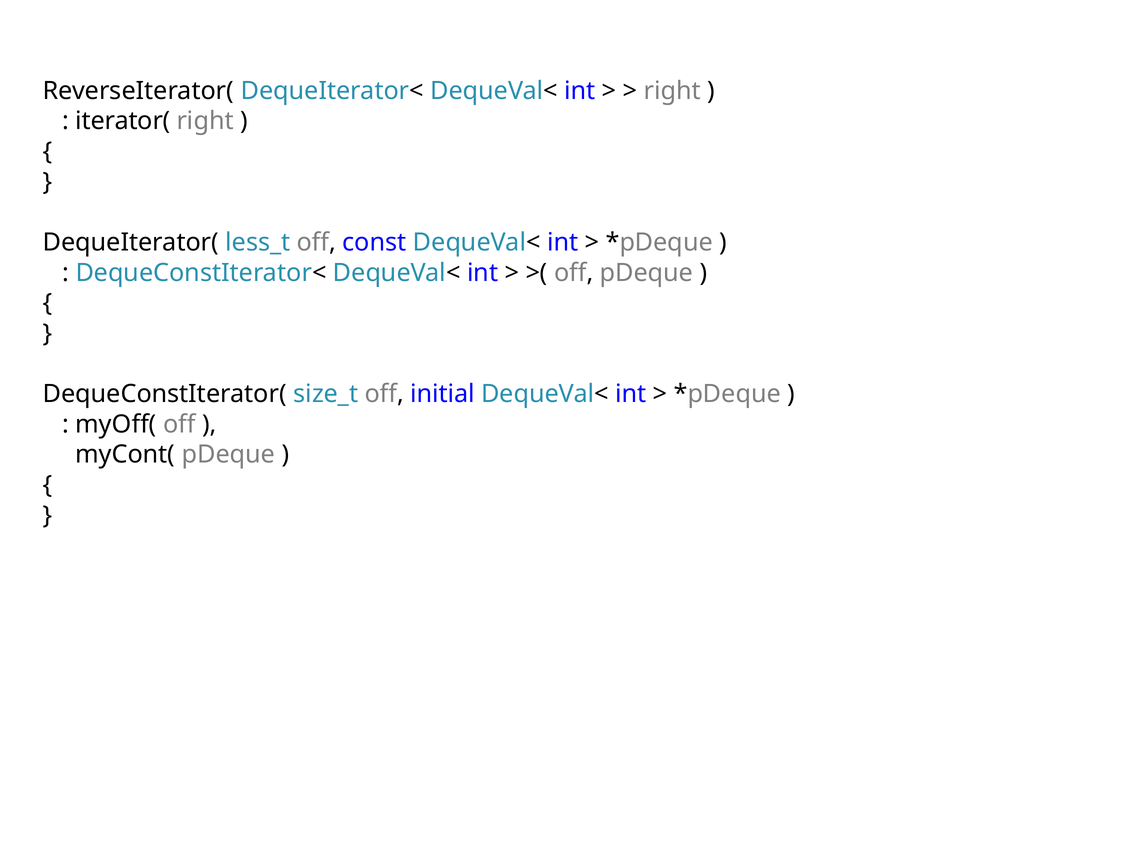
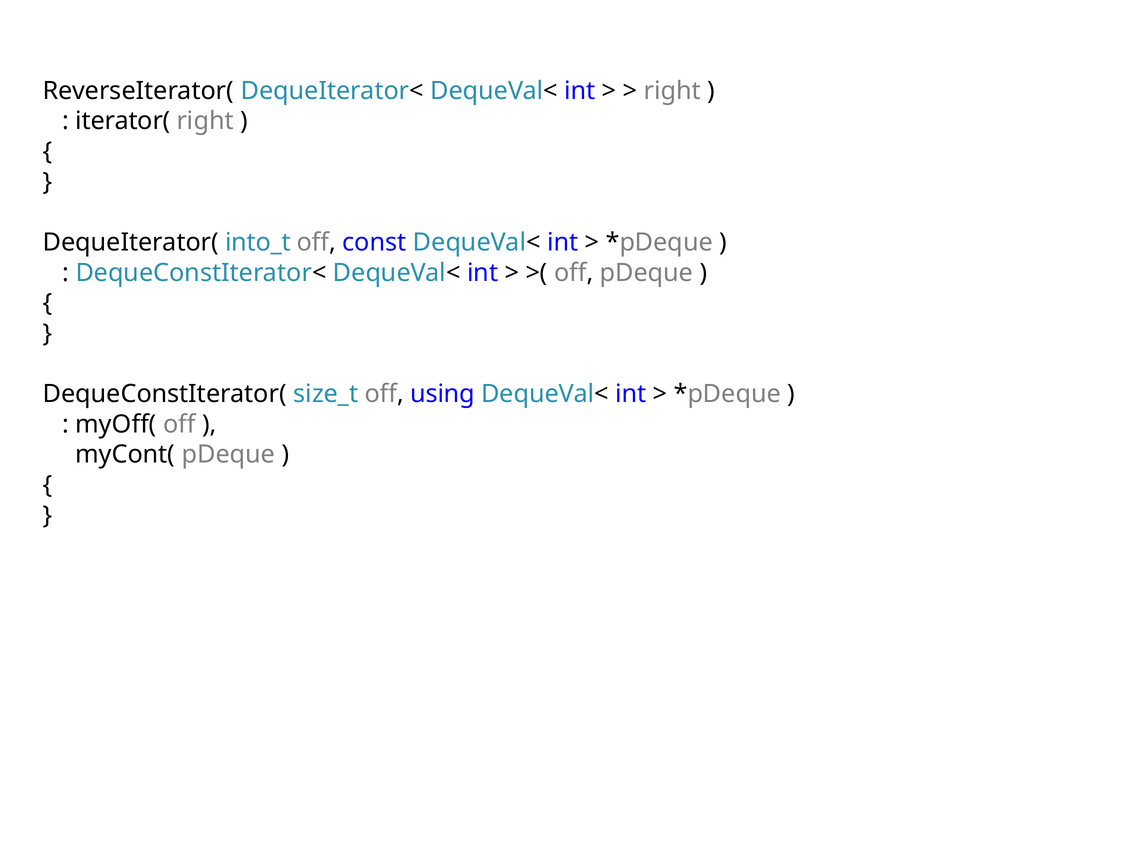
less_t: less_t -> into_t
initial: initial -> using
